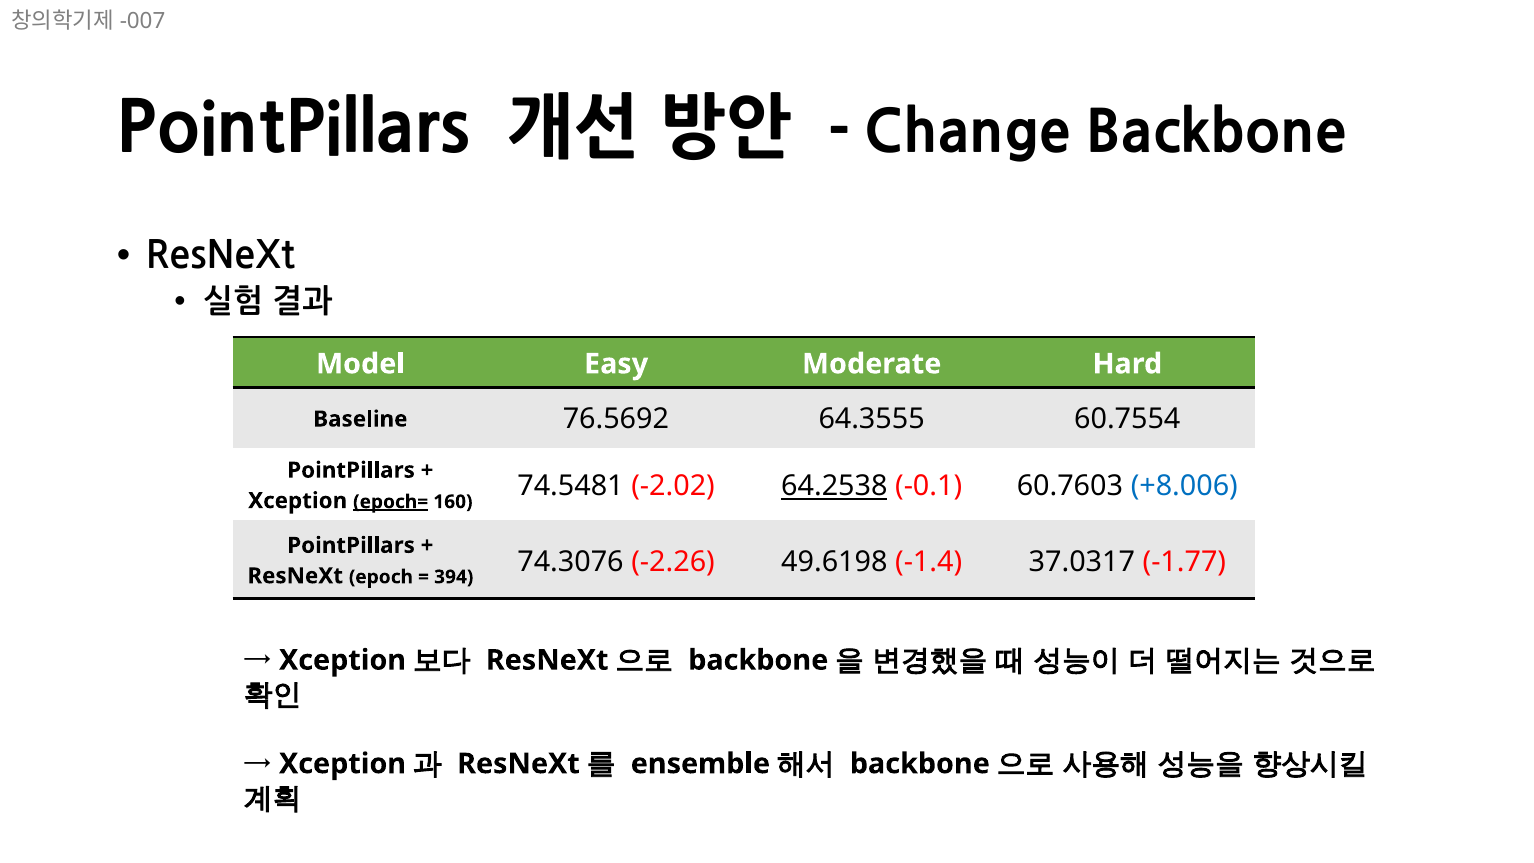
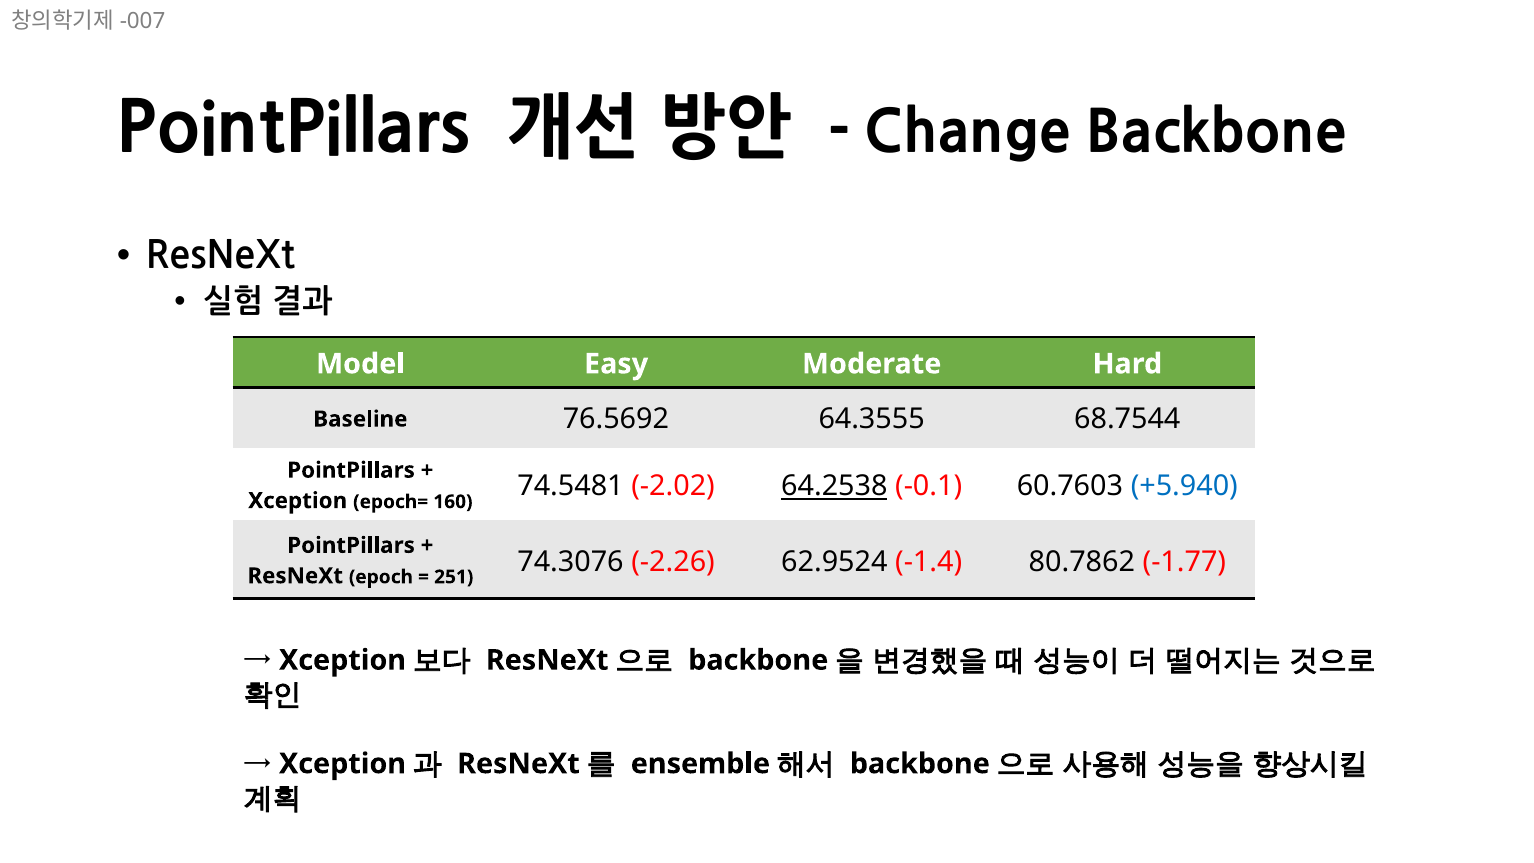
60.7554: 60.7554 -> 68.7544
+8.006: +8.006 -> +5.940
epoch= underline: present -> none
49.6198: 49.6198 -> 62.9524
37.0317: 37.0317 -> 80.7862
394: 394 -> 251
